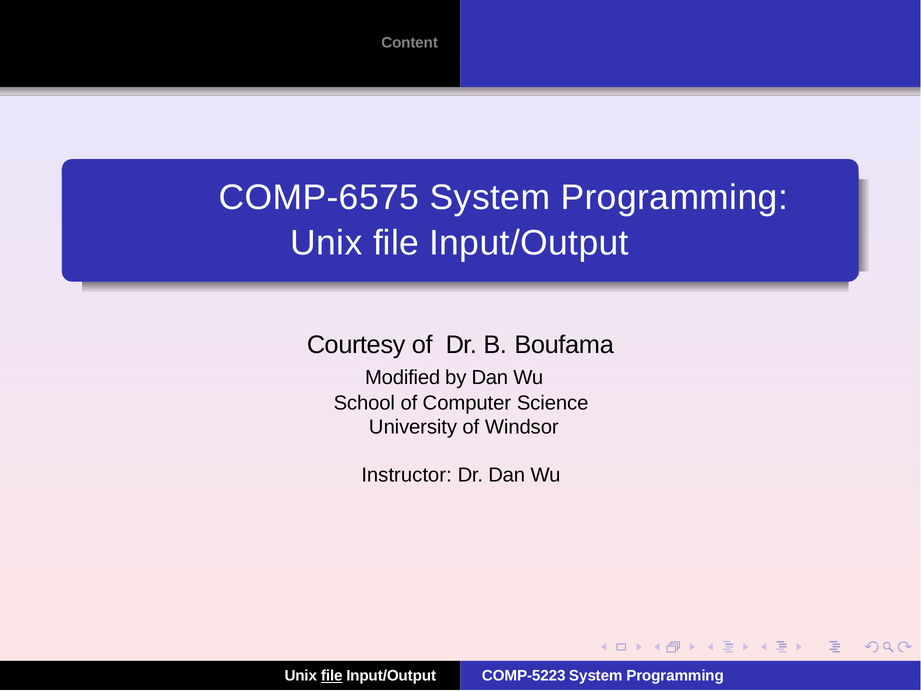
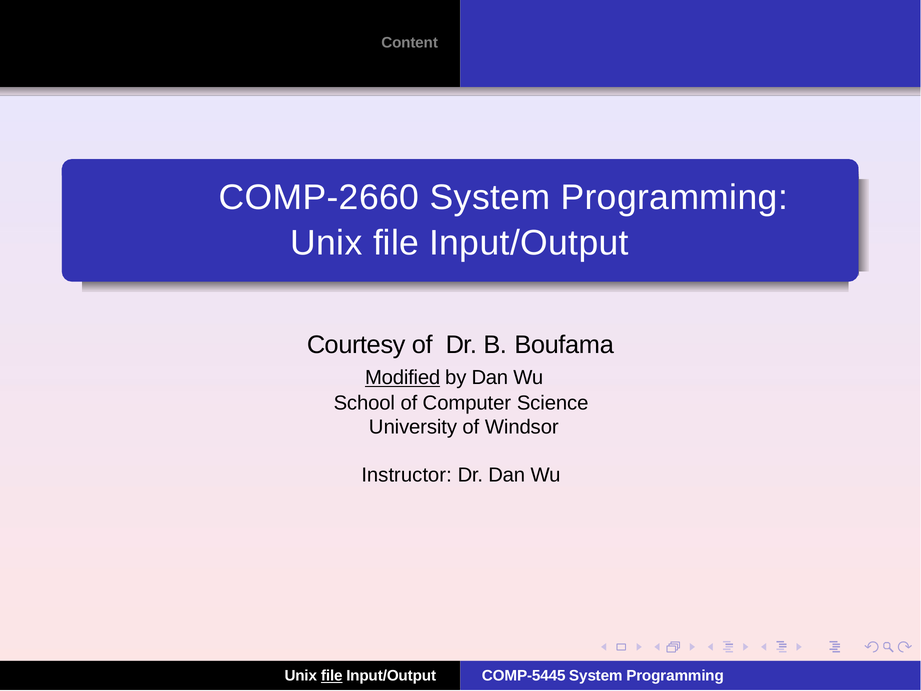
COMP-6575: COMP-6575 -> COMP-2660
Modified underline: none -> present
COMP-5223: COMP-5223 -> COMP-5445
